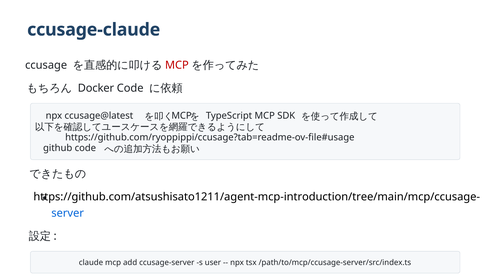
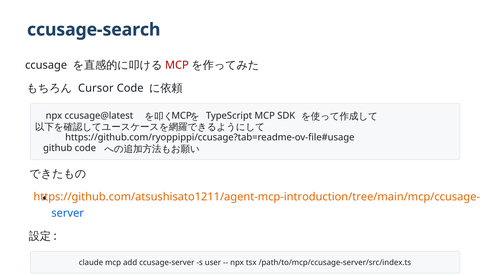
ccusage-claude: ccusage-claude -> ccusage-search
Docker: Docker -> Cursor
https://github.com/atsushisato1211/agent-mcp-introduction/tree/main/mcp/ccusage- colour: black -> orange
